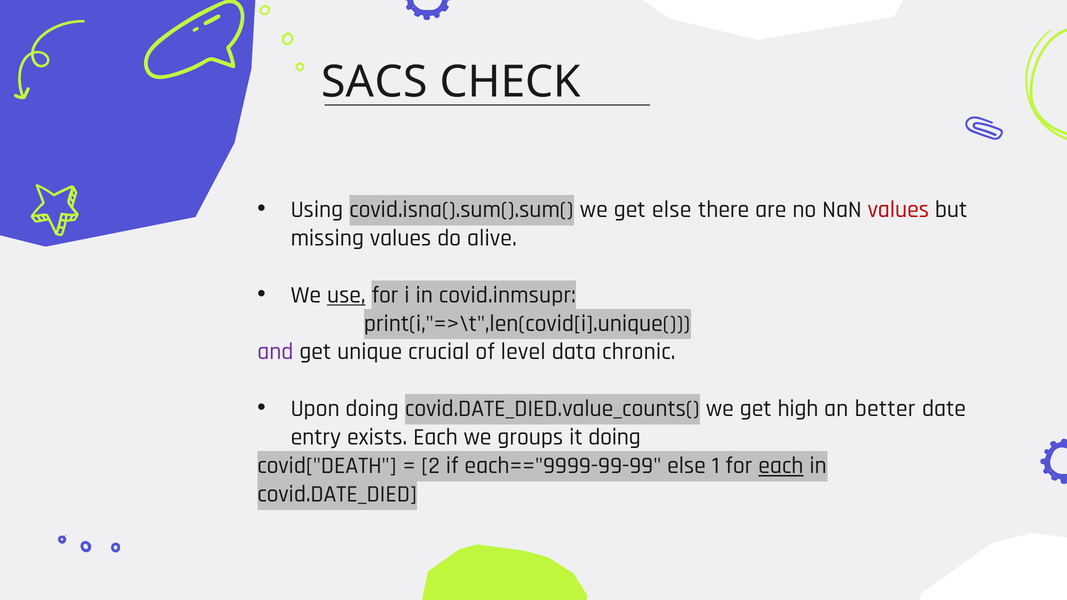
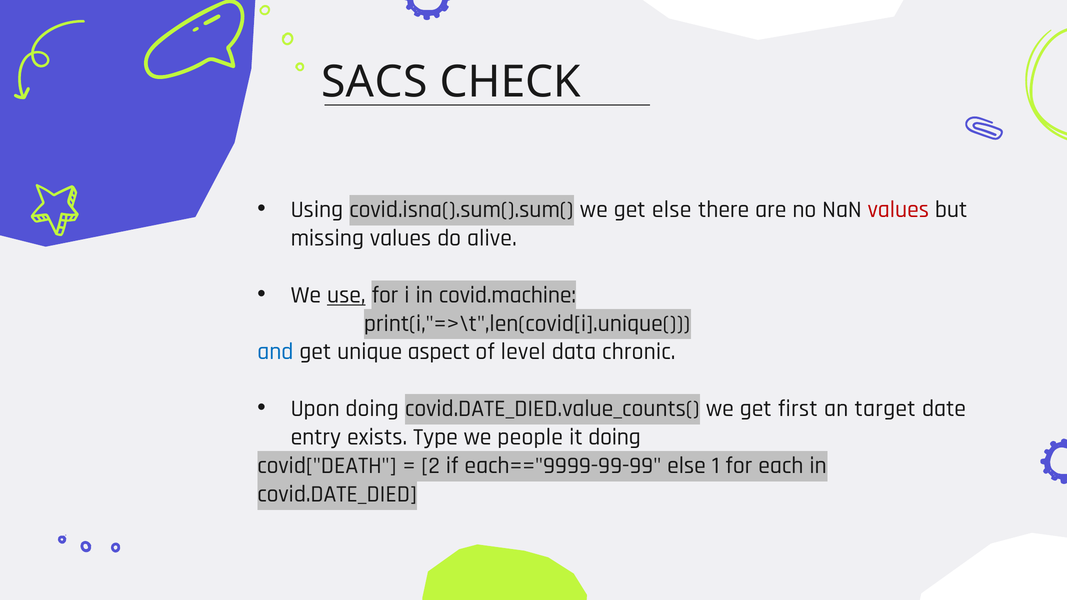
covid.inmsupr: covid.inmsupr -> covid.machine
and colour: purple -> blue
crucial: crucial -> aspect
high: high -> first
better: better -> target
exists Each: Each -> Type
groups: groups -> people
each at (781, 466) underline: present -> none
